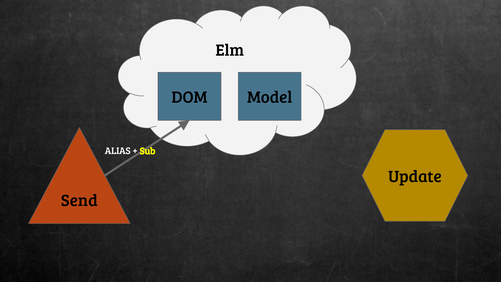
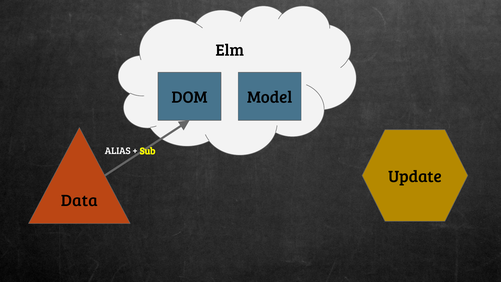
Send: Send -> Data
